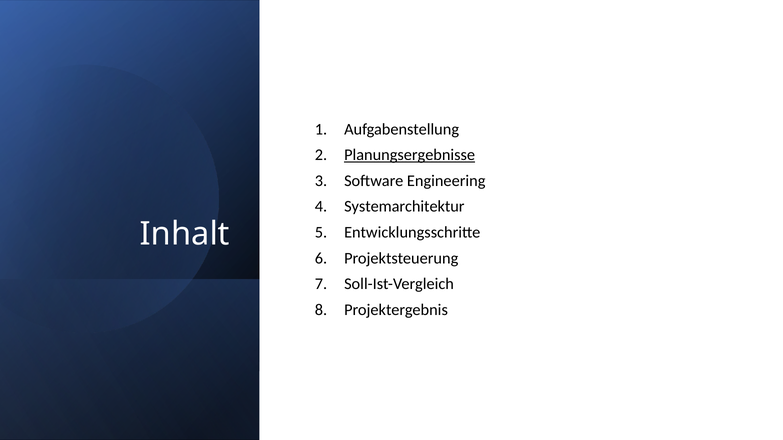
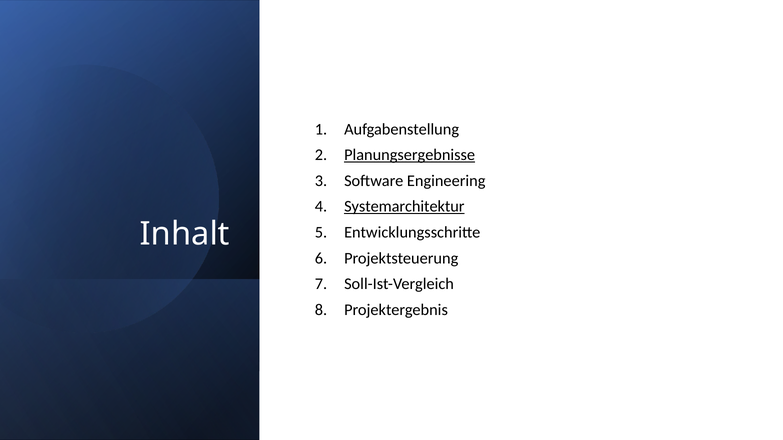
Systemarchitektur underline: none -> present
